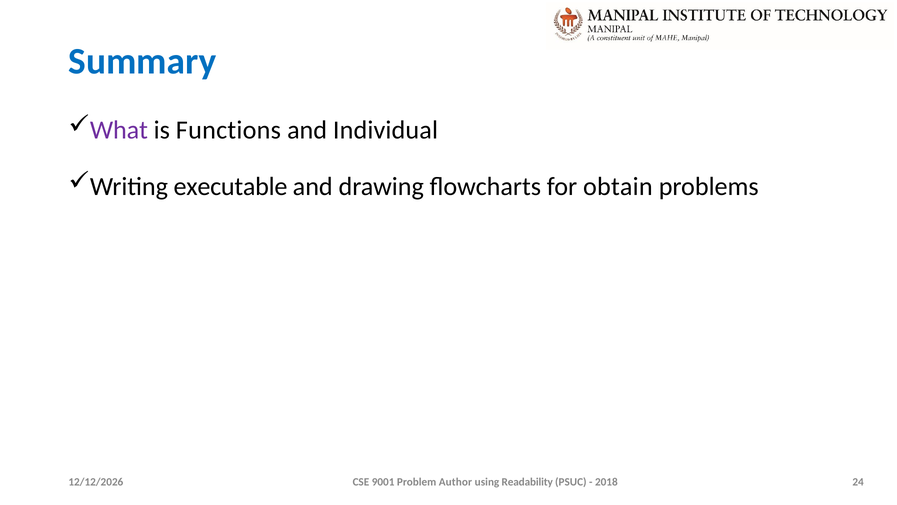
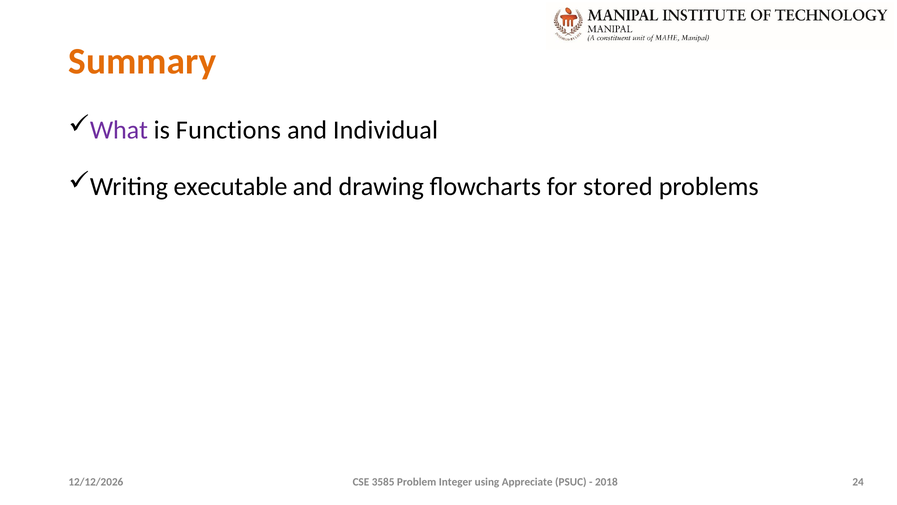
Summary colour: blue -> orange
obtain: obtain -> stored
9001: 9001 -> 3585
Author: Author -> Integer
Readability: Readability -> Appreciate
